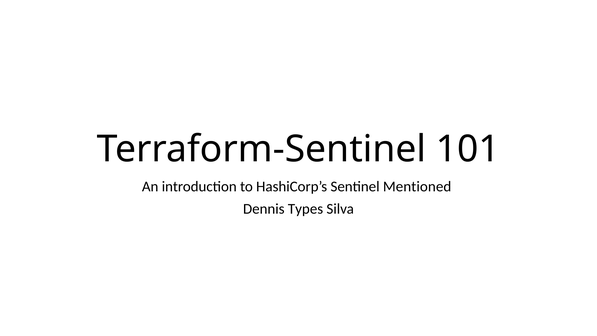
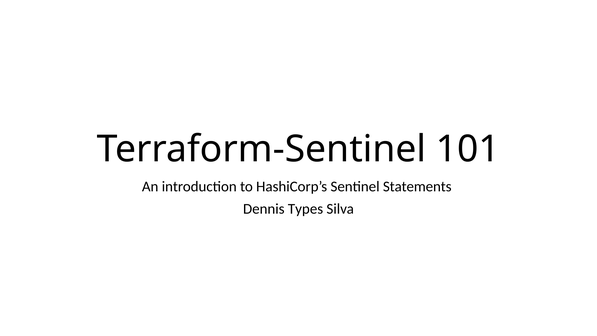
Mentioned: Mentioned -> Statements
